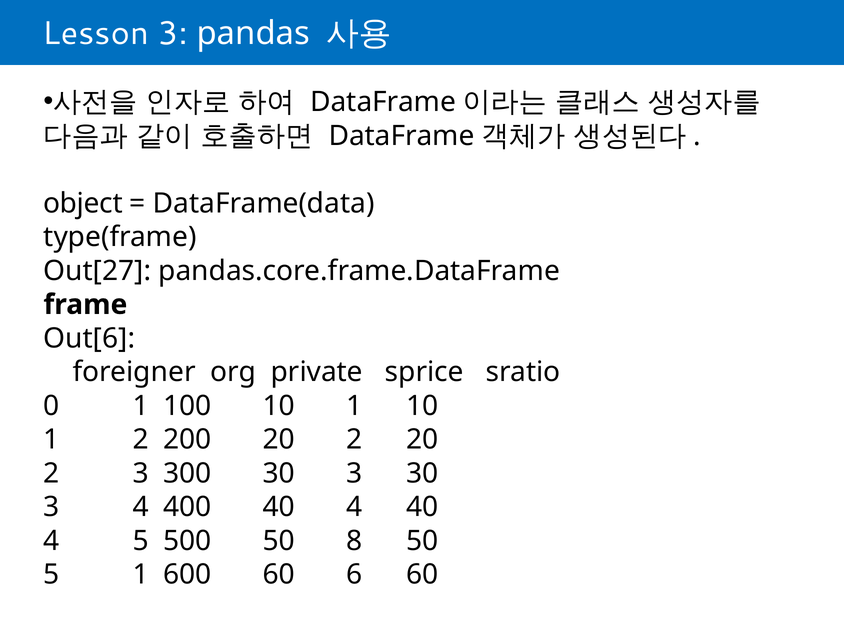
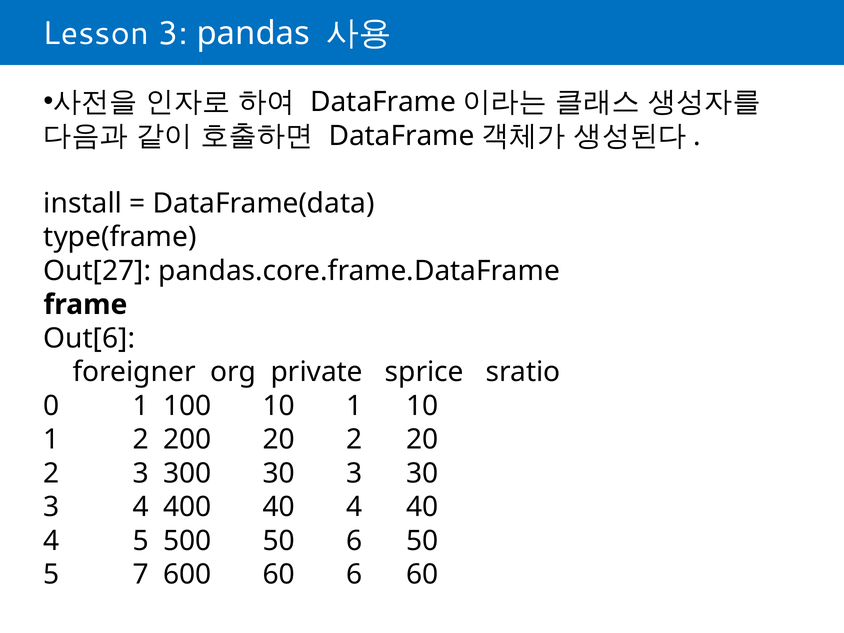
object: object -> install
50 8: 8 -> 6
5 1: 1 -> 7
